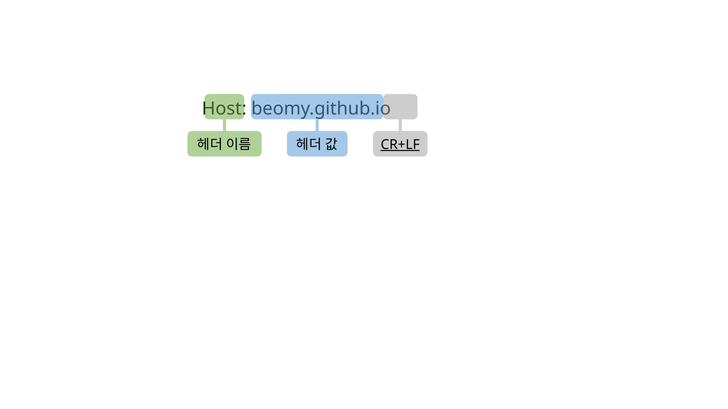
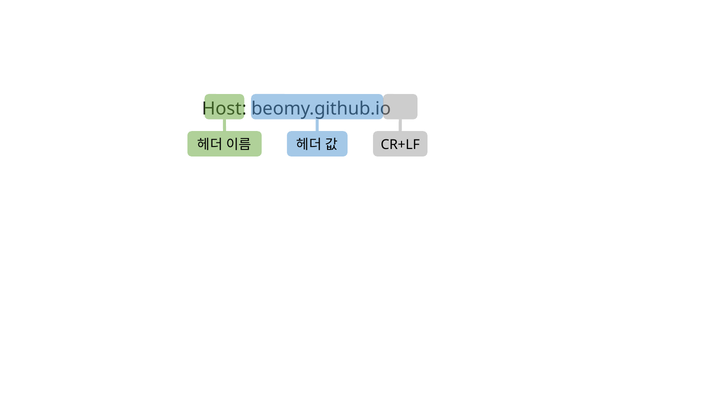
CR+LF underline: present -> none
